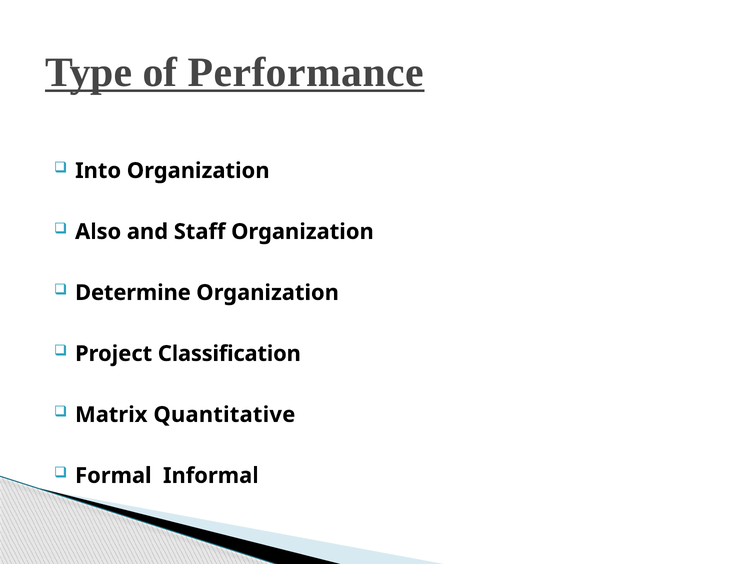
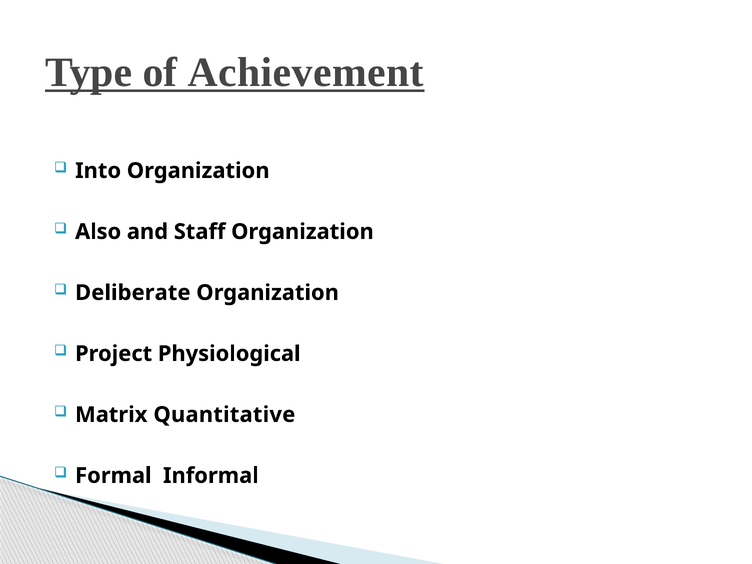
Performance: Performance -> Achievement
Determine: Determine -> Deliberate
Classification: Classification -> Physiological
